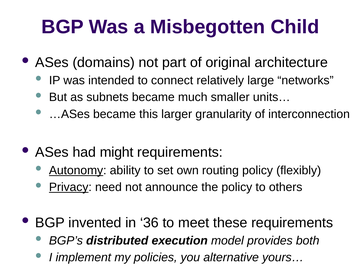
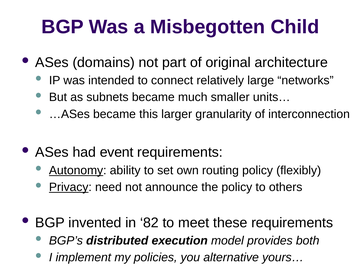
might: might -> event
36: 36 -> 82
